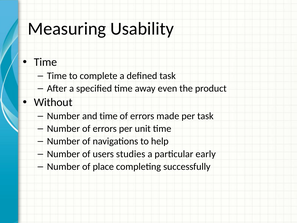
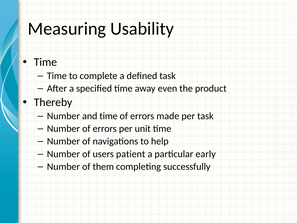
Without: Without -> Thereby
studies: studies -> patient
place: place -> them
